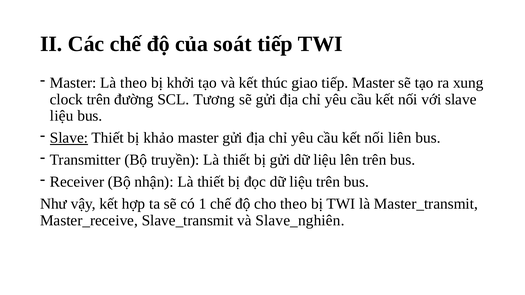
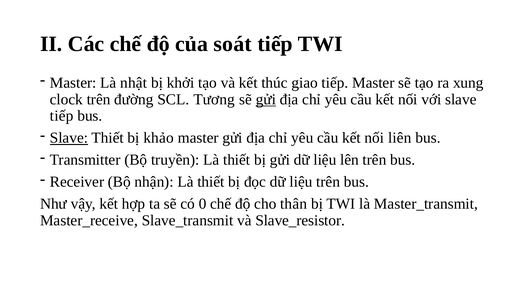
Là theo: theo -> nhật
gửi at (266, 99) underline: none -> present
liệu at (62, 116): liệu -> tiếp
1: 1 -> 0
cho theo: theo -> thân
Slave_nghiên: Slave_nghiên -> Slave_resistor
